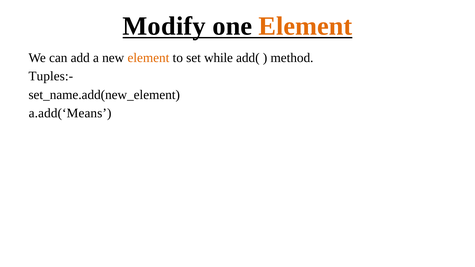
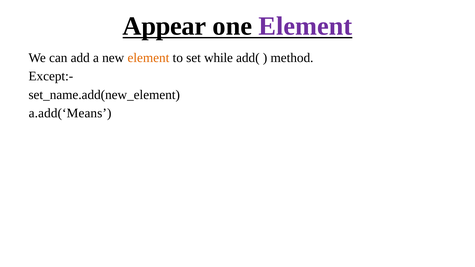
Modify: Modify -> Appear
Element at (305, 26) colour: orange -> purple
Tuples:-: Tuples:- -> Except:-
